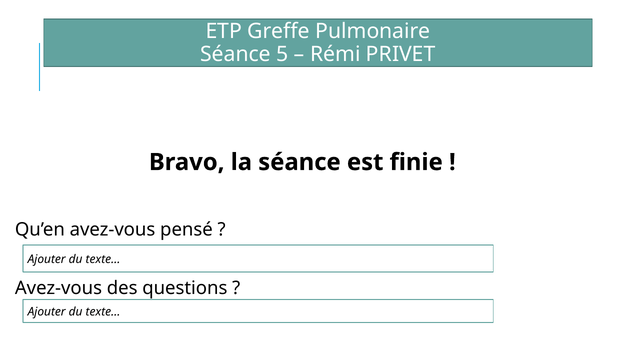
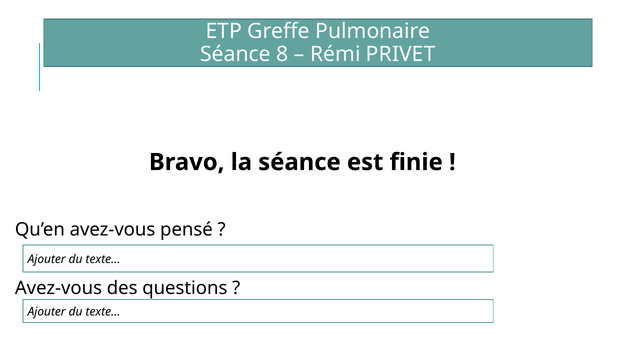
5: 5 -> 8
